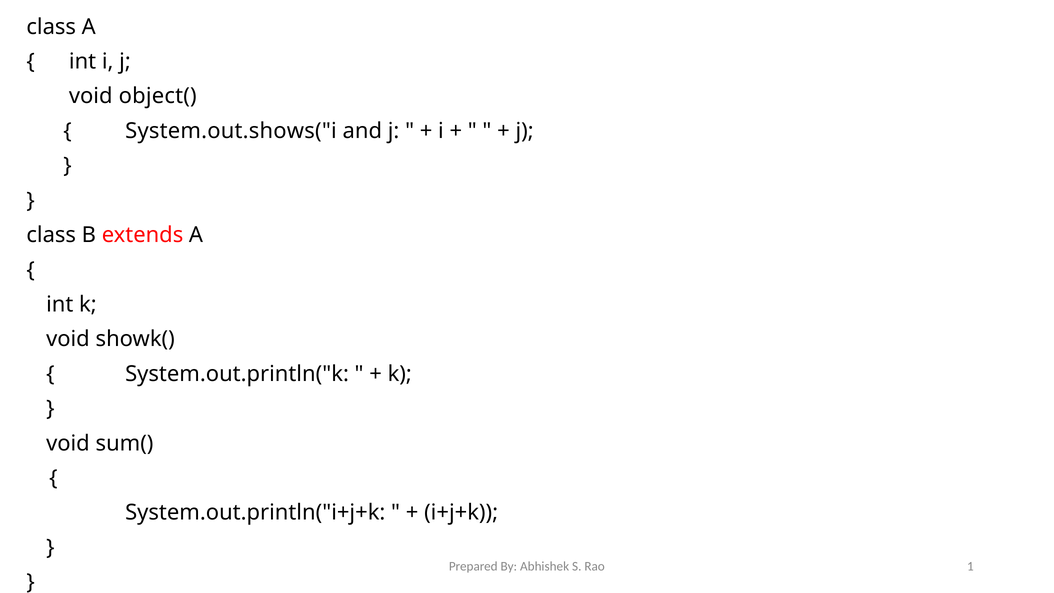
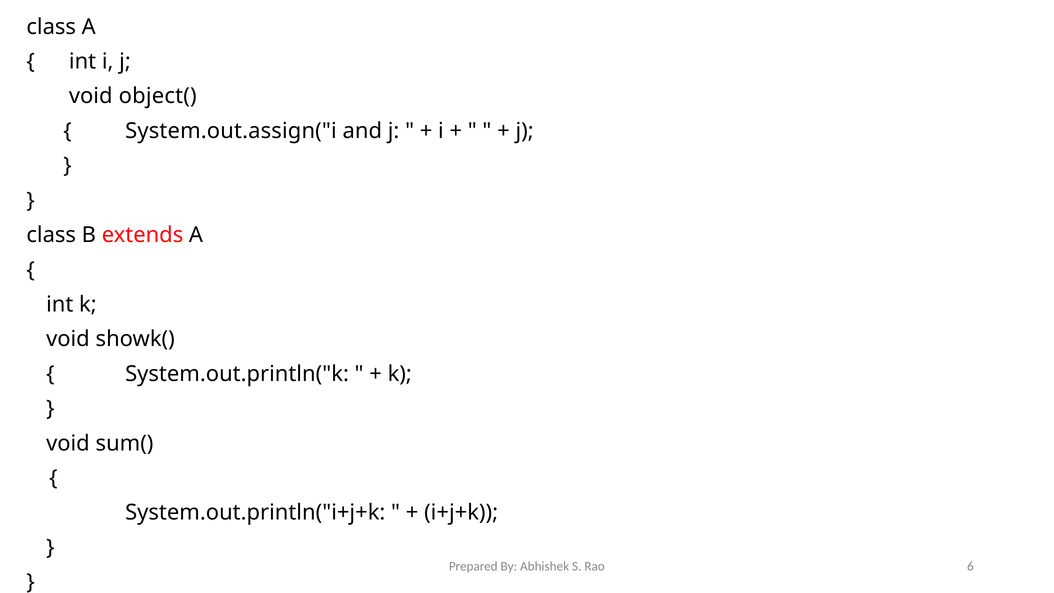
System.out.shows("i: System.out.shows("i -> System.out.assign("i
1: 1 -> 6
